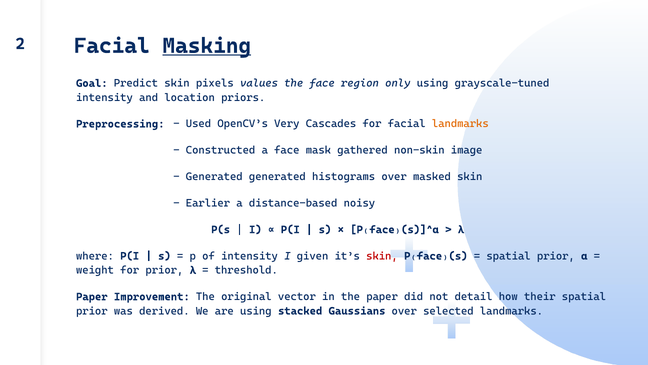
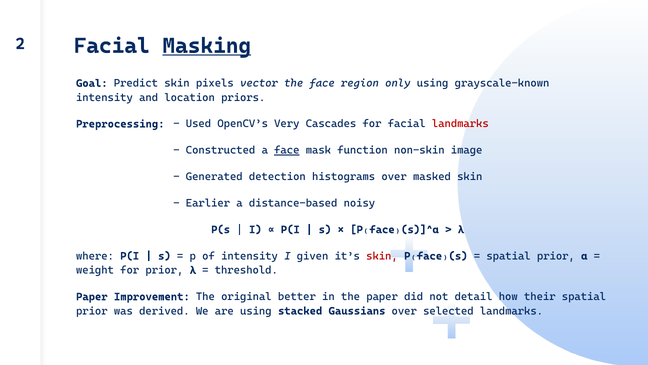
values: values -> vector
grayscale-tuned: grayscale-tuned -> grayscale-known
landmarks at (460, 124) colour: orange -> red
face at (287, 150) underline: none -> present
gathered: gathered -> function
Generated generated: generated -> detection
vector: vector -> better
